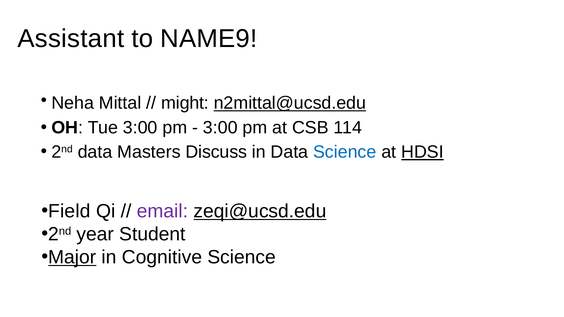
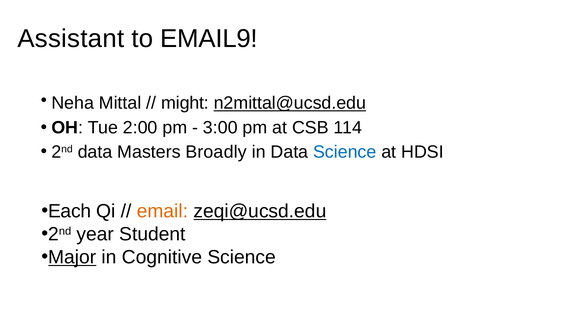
NAME9: NAME9 -> EMAIL9
Tue 3:00: 3:00 -> 2:00
Discuss: Discuss -> Broadly
HDSI underline: present -> none
Field: Field -> Each
email colour: purple -> orange
